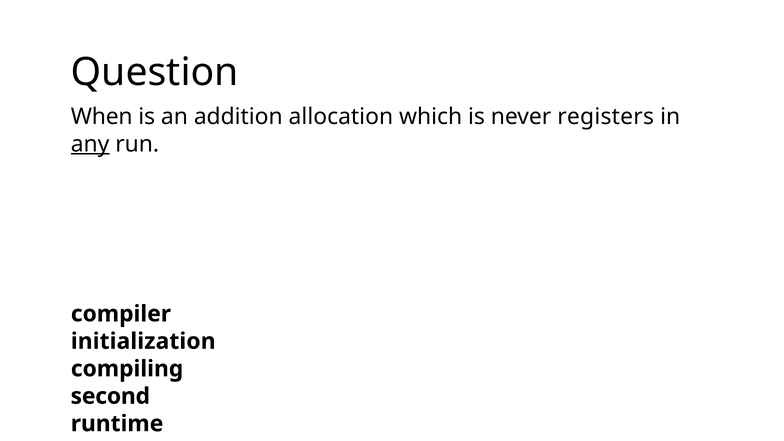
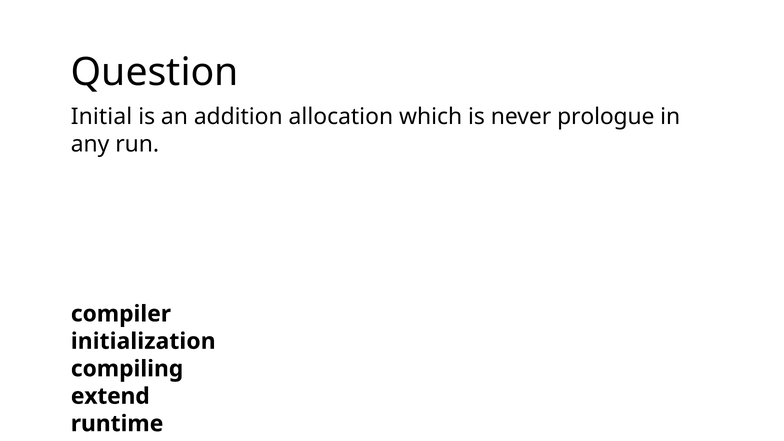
When: When -> Initial
registers: registers -> prologue
any underline: present -> none
second: second -> extend
